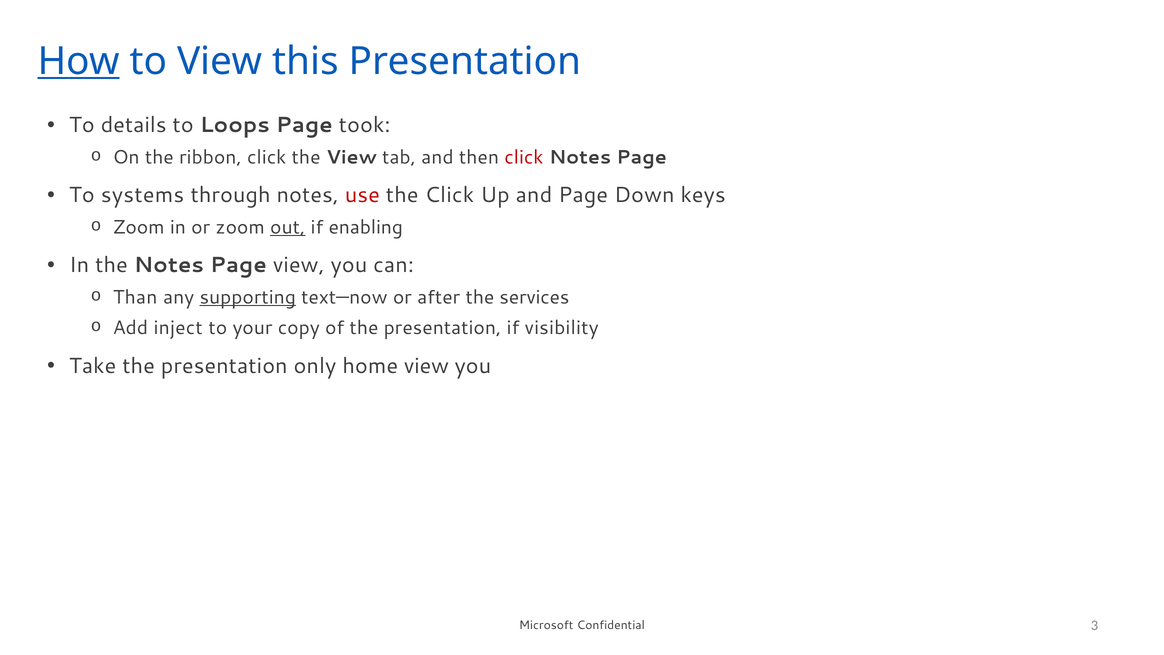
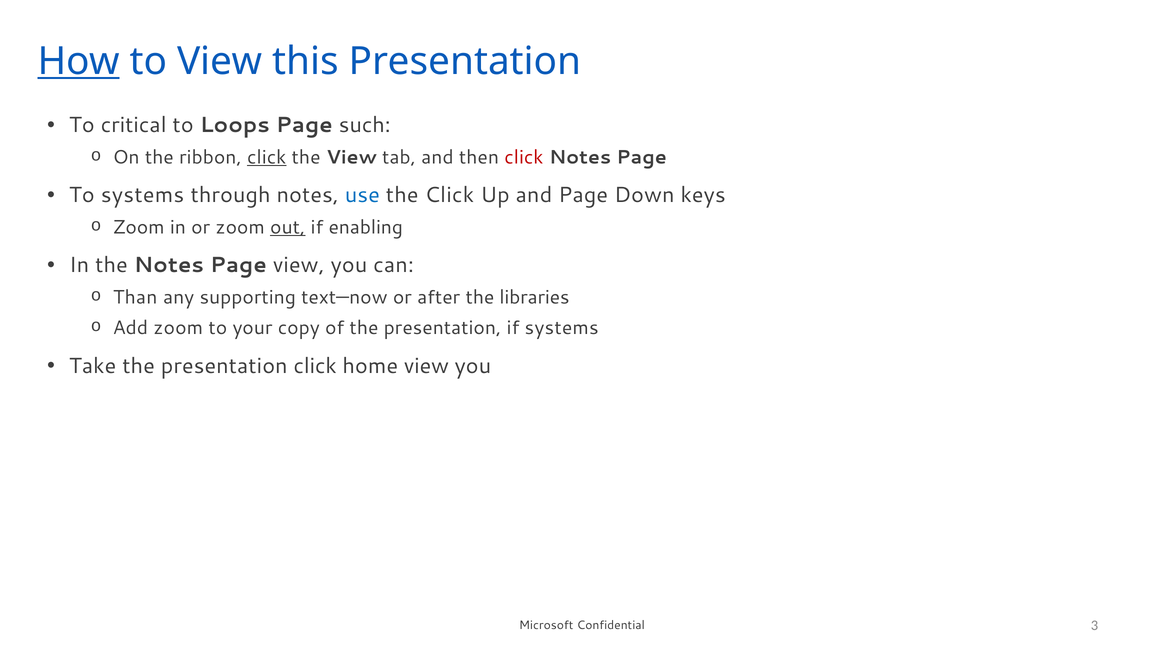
details: details -> critical
took: took -> such
click at (267, 157) underline: none -> present
use colour: red -> blue
supporting underline: present -> none
services: services -> libraries
Add inject: inject -> zoom
if visibility: visibility -> systems
presentation only: only -> click
